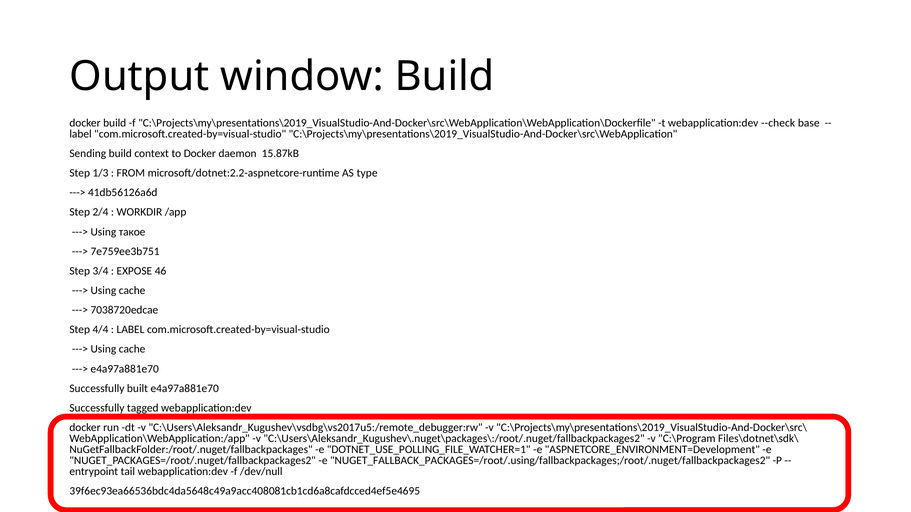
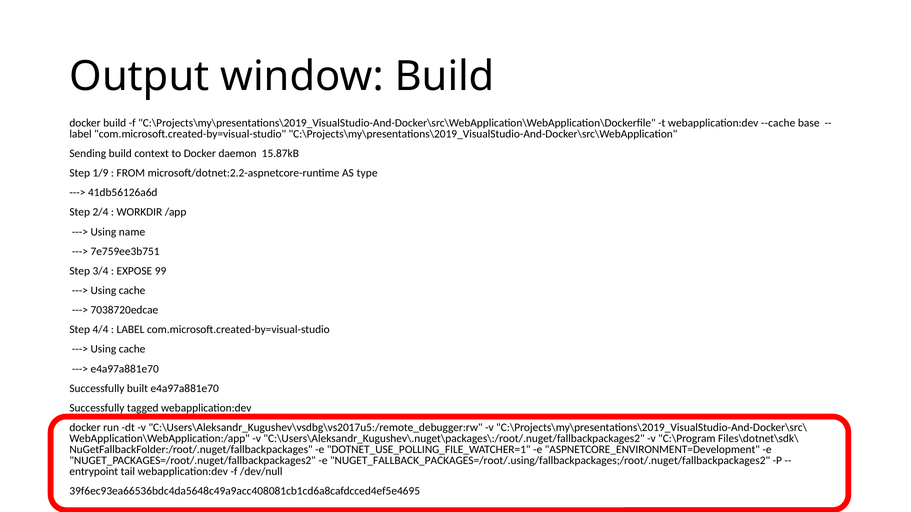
--check: --check -> --cache
1/3: 1/3 -> 1/9
такое: такое -> name
46: 46 -> 99
